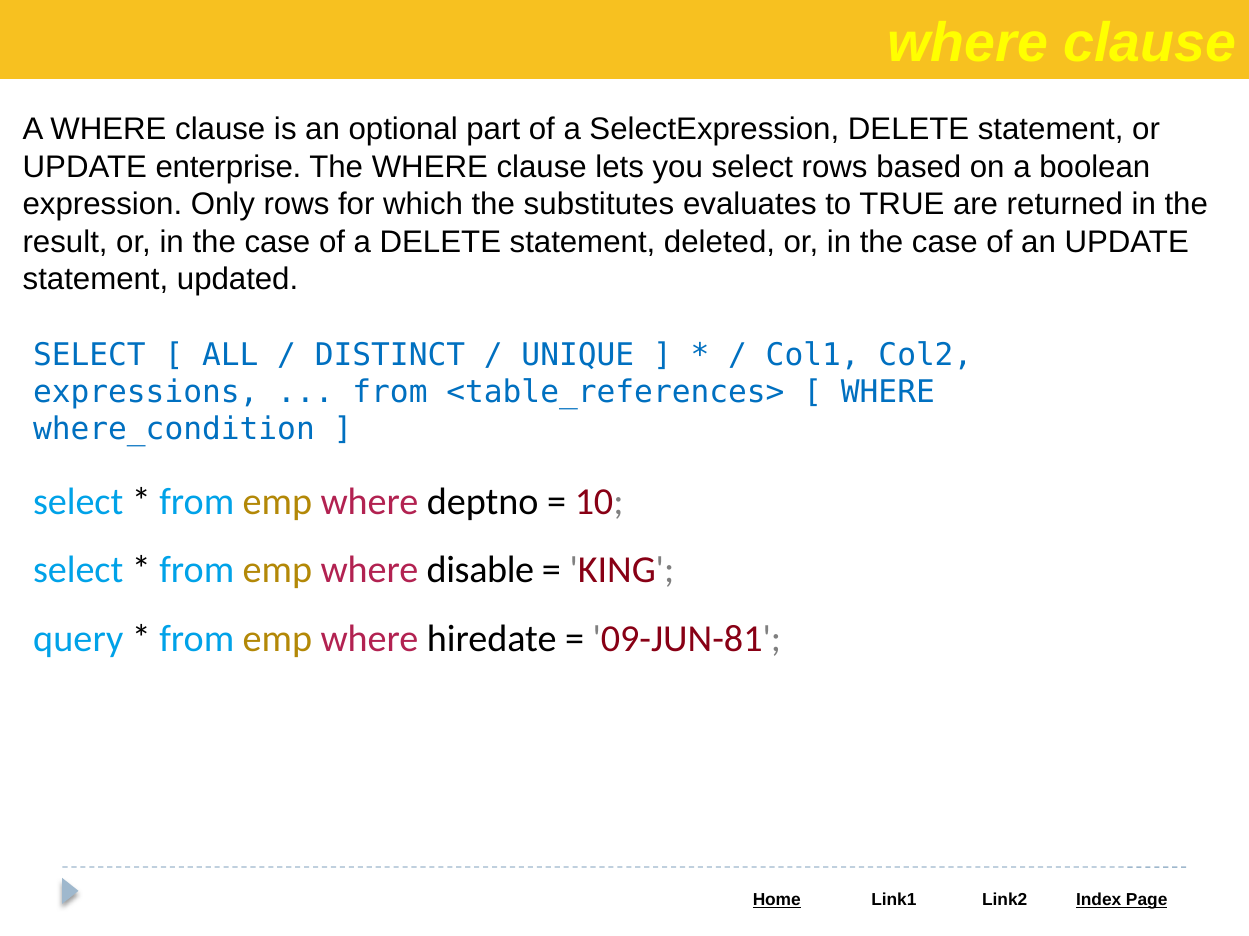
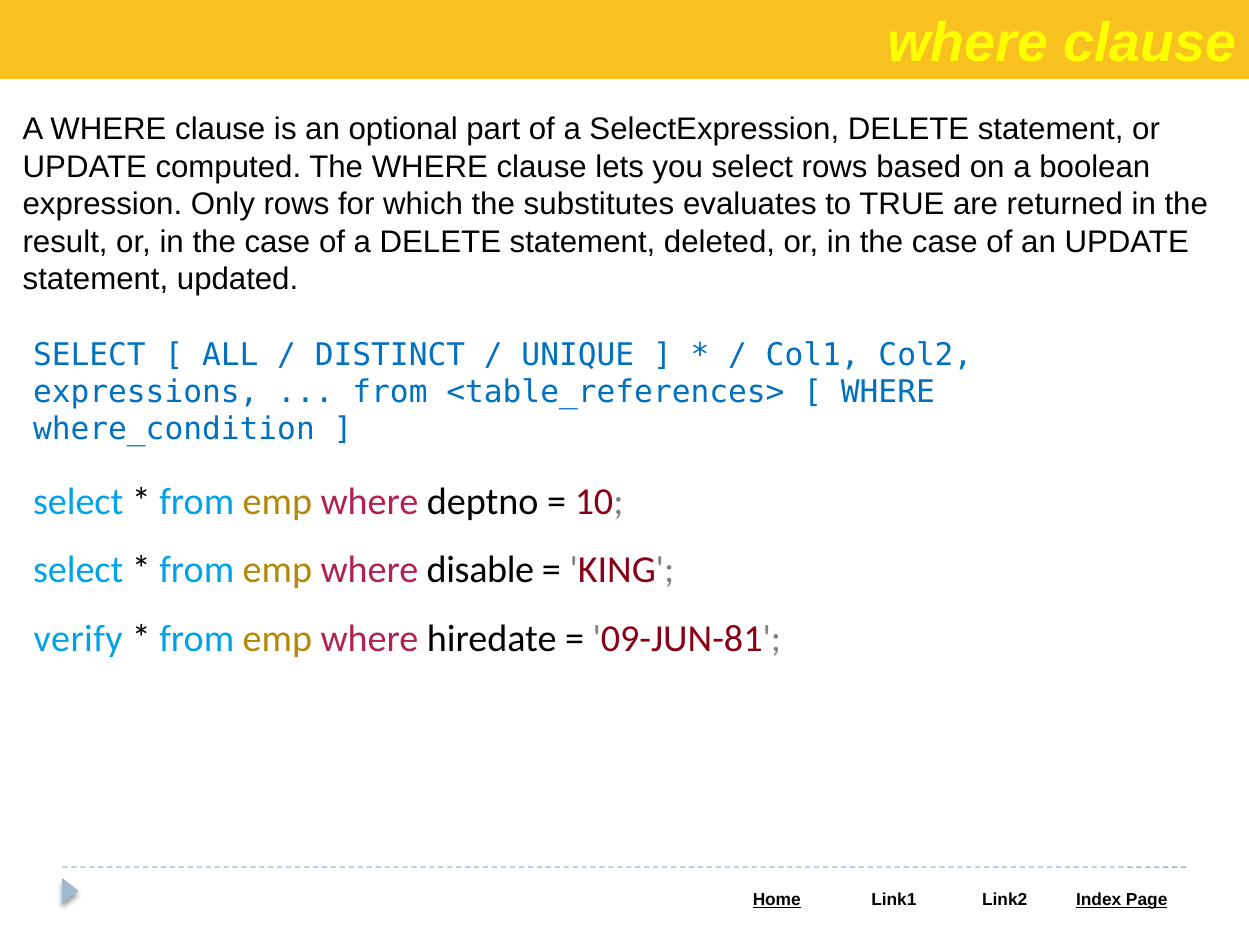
enterprise: enterprise -> computed
query: query -> verify
